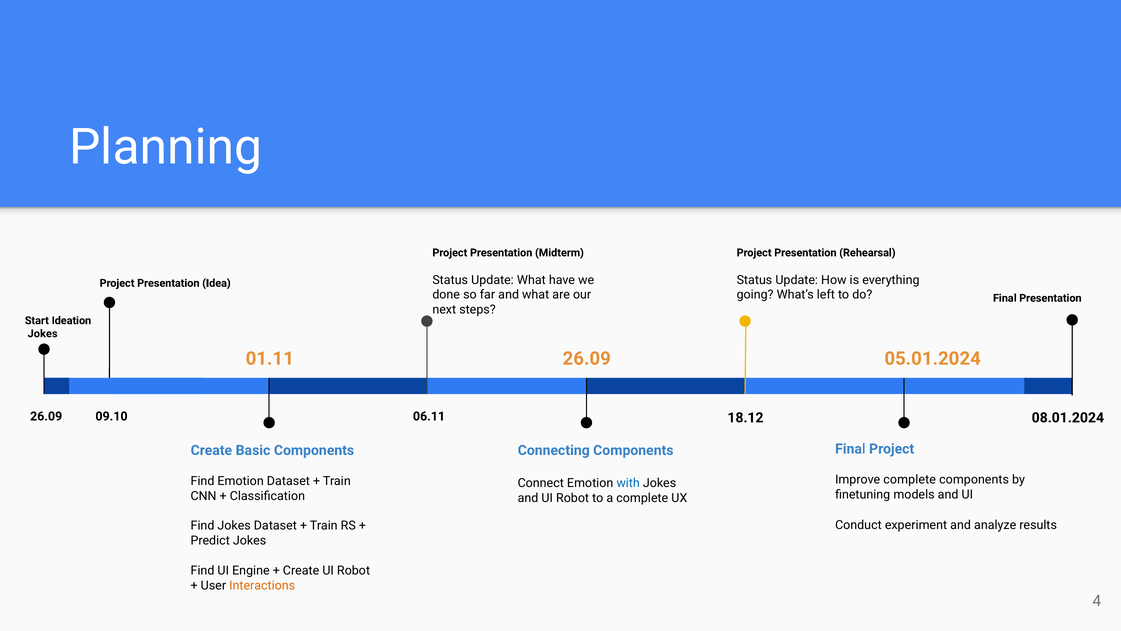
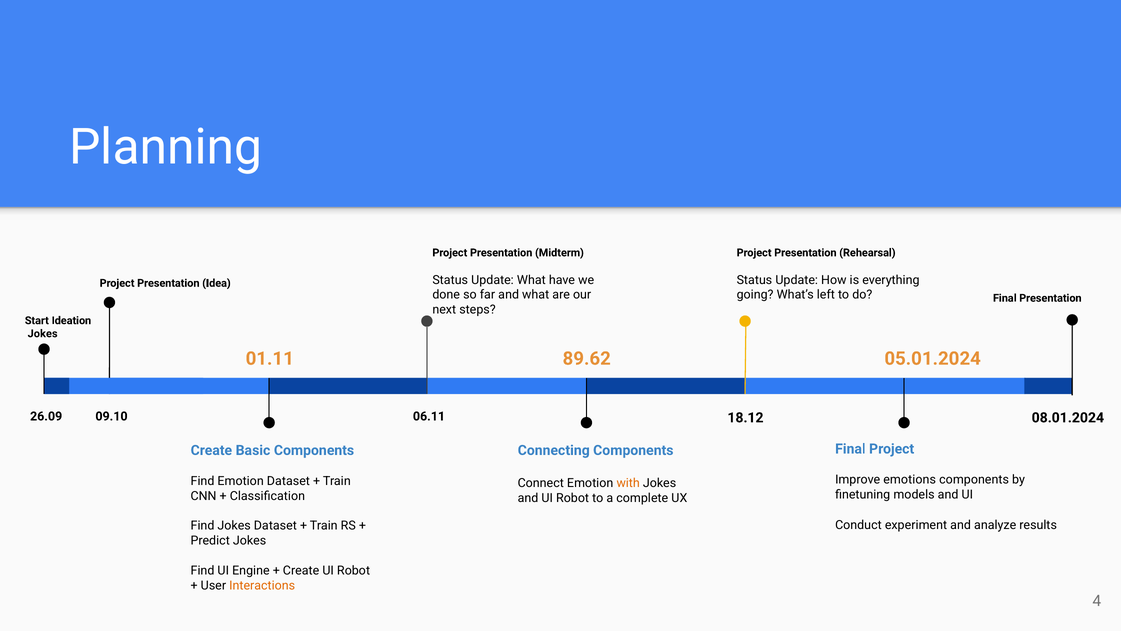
26.09 at (587, 358): 26.09 -> 89.62
Improve complete: complete -> emotions
with colour: blue -> orange
